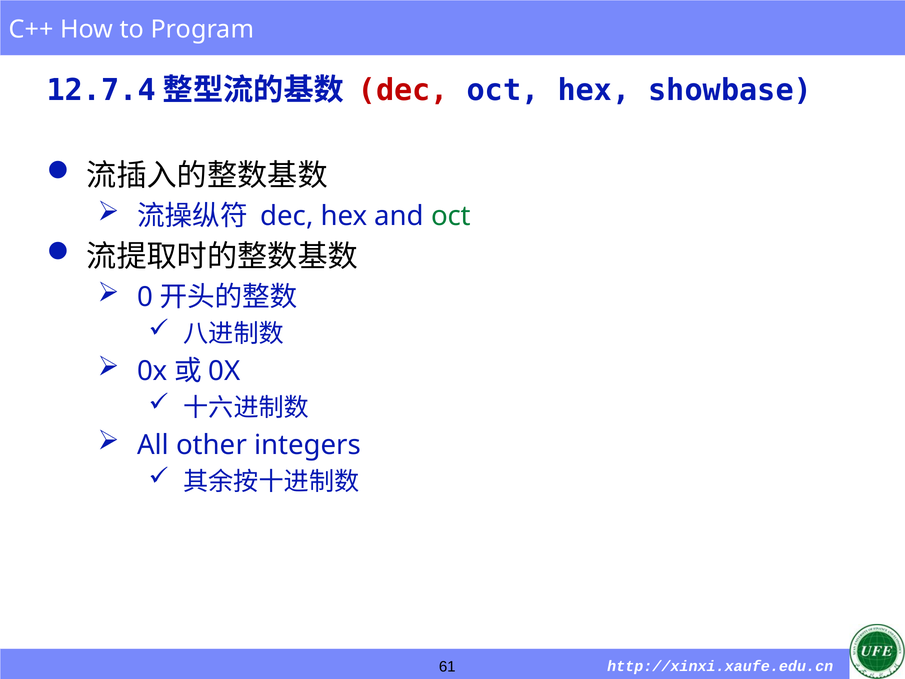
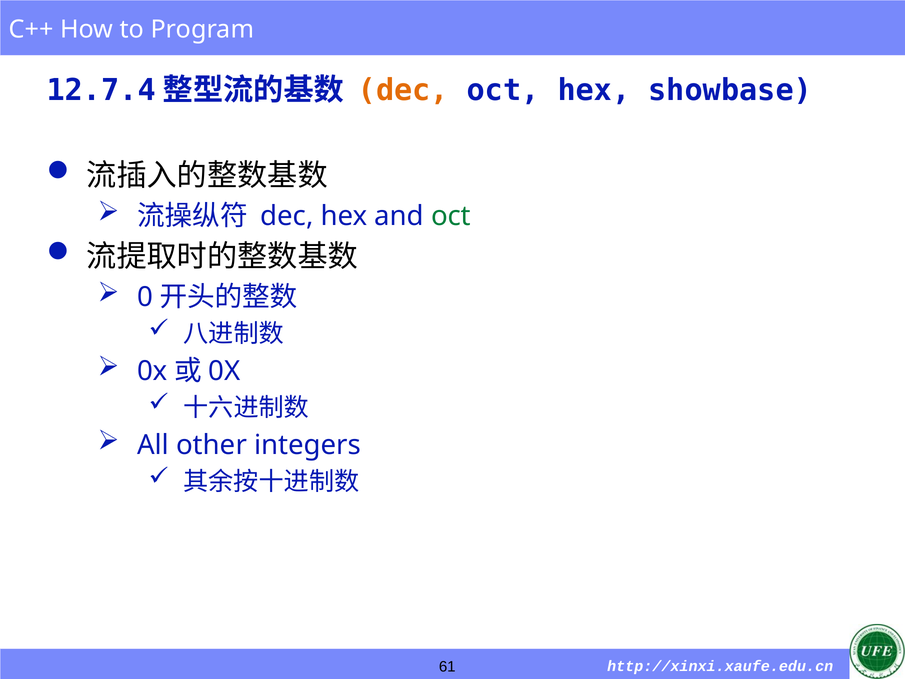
dec at (403, 90) colour: red -> orange
